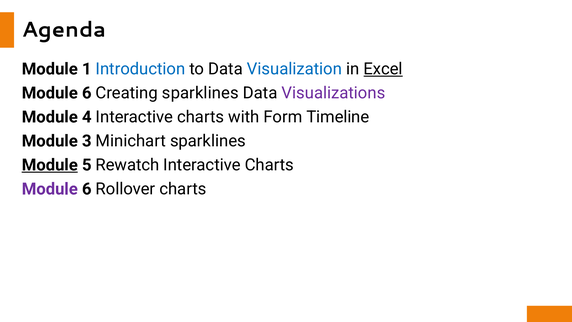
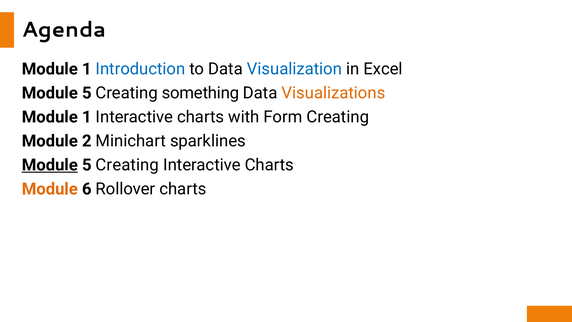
Excel underline: present -> none
6 at (87, 93): 6 -> 5
Creating sparklines: sparklines -> something
Visualizations colour: purple -> orange
4 at (87, 117): 4 -> 1
Form Timeline: Timeline -> Creating
3: 3 -> 2
Rewatch at (127, 165): Rewatch -> Creating
Module at (50, 189) colour: purple -> orange
